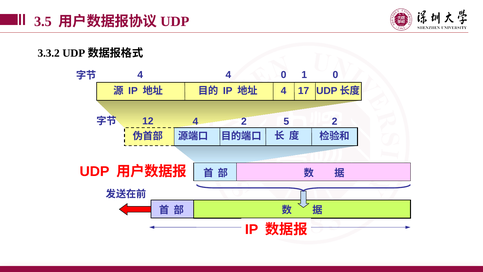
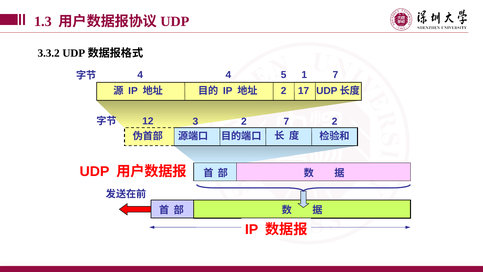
3.5: 3.5 -> 1.3
4 0: 0 -> 5
1 0: 0 -> 7
4 at (284, 91): 4 -> 2
12 4: 4 -> 3
2 5: 5 -> 7
